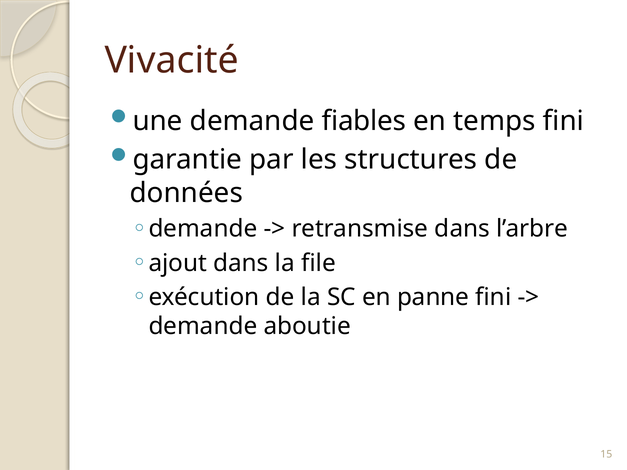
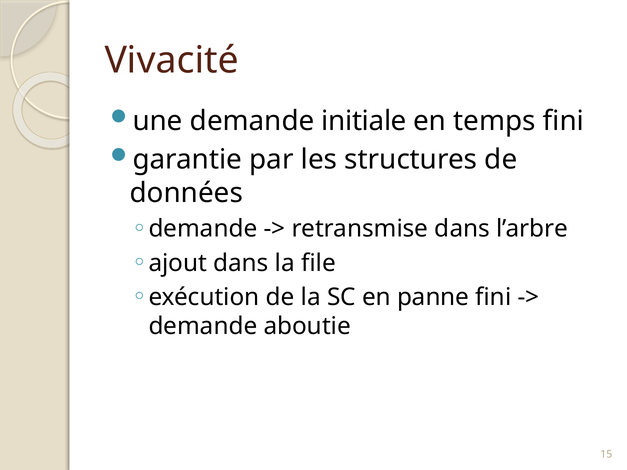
fiables: fiables -> initiale
